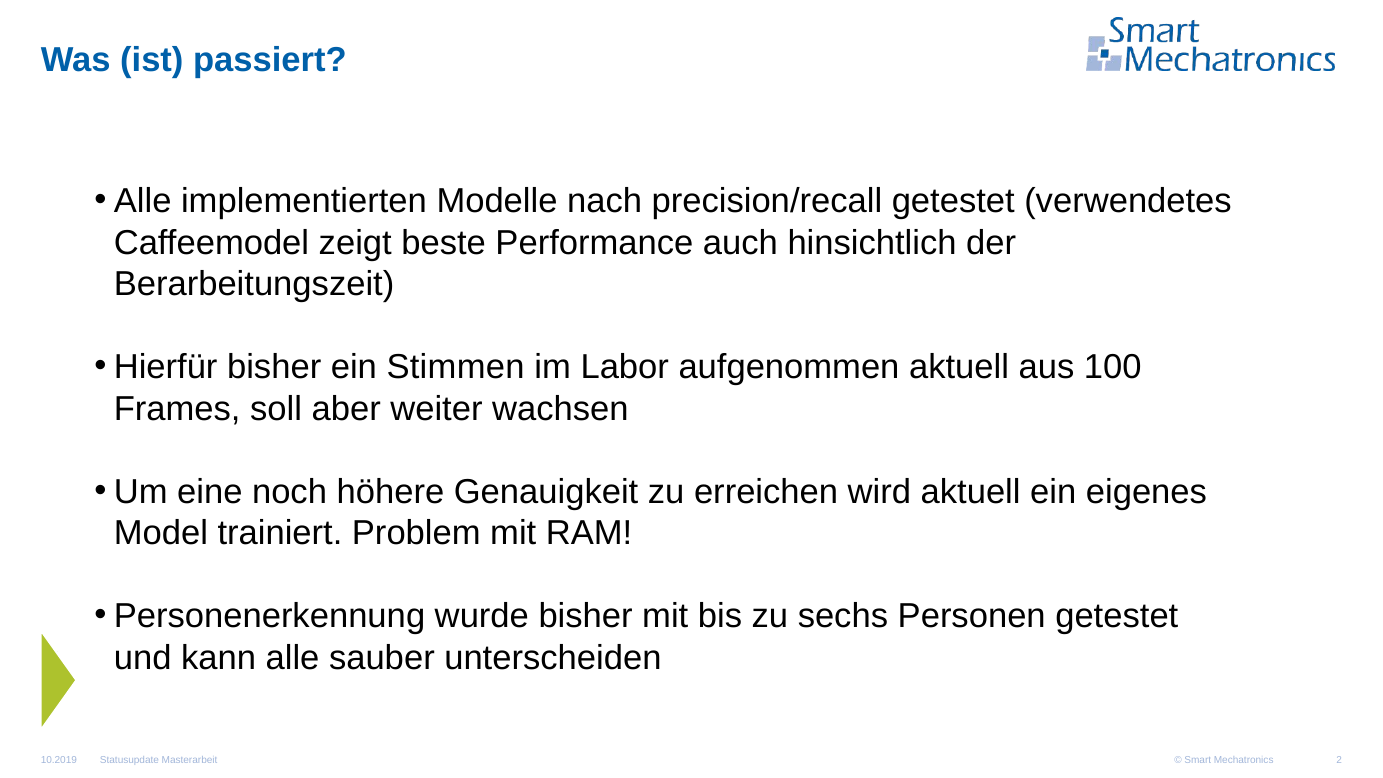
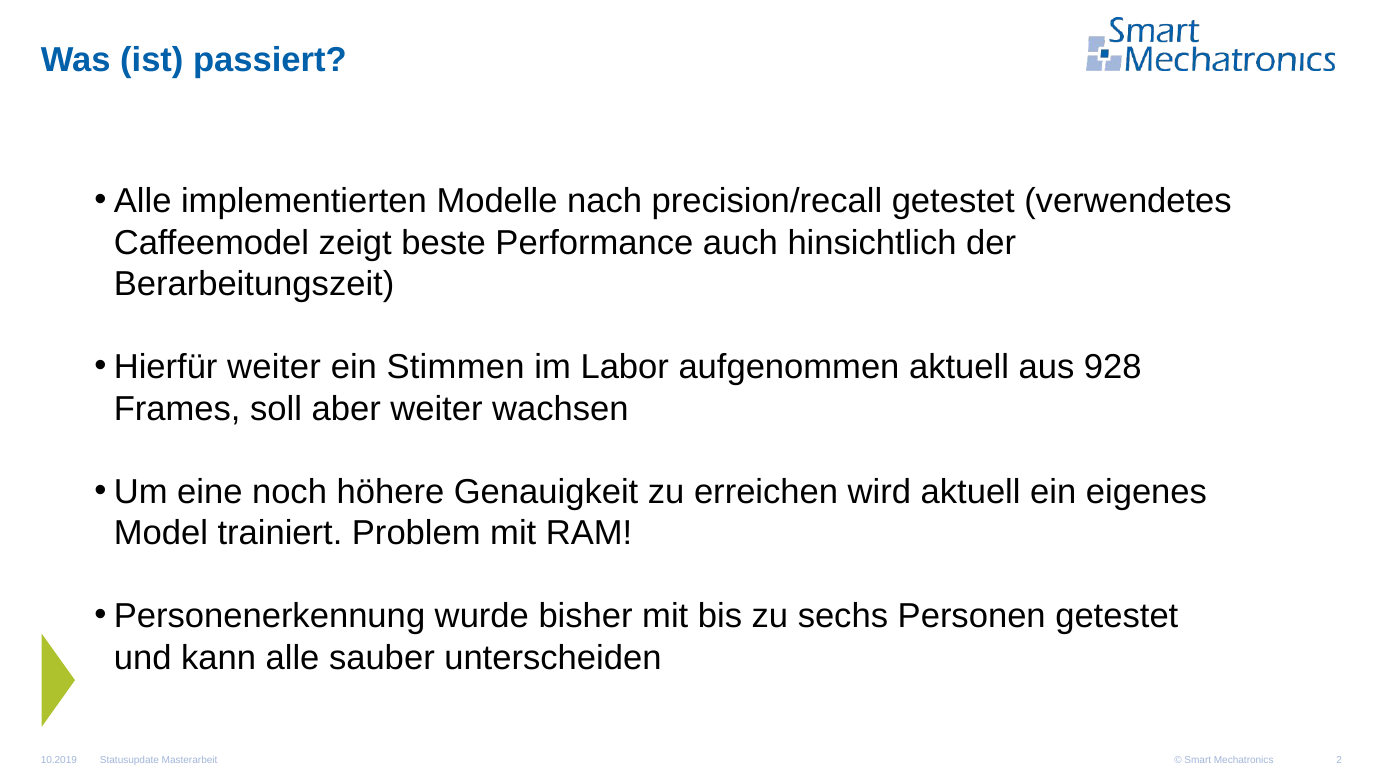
Hierfür bisher: bisher -> weiter
100: 100 -> 928
